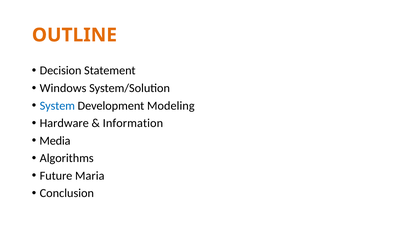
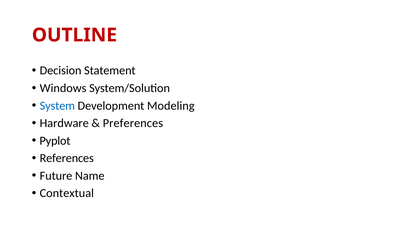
OUTLINE colour: orange -> red
Information: Information -> Preferences
Media: Media -> Pyplot
Algorithms: Algorithms -> References
Maria: Maria -> Name
Conclusion: Conclusion -> Contextual
